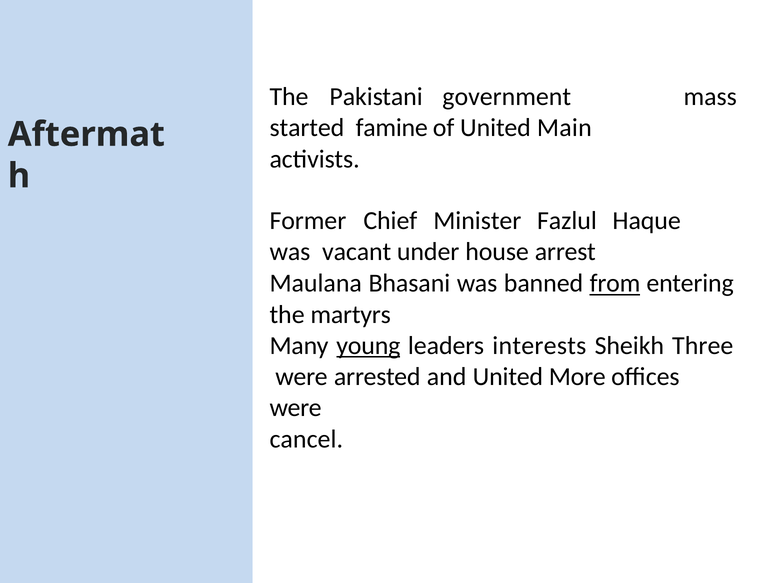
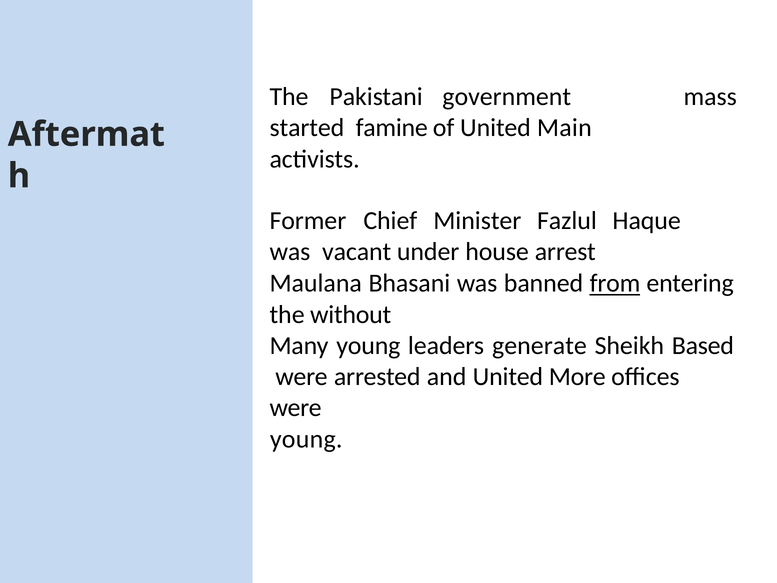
martyrs: martyrs -> without
young at (368, 345) underline: present -> none
interests: interests -> generate
Three: Three -> Based
cancel at (306, 439): cancel -> young
